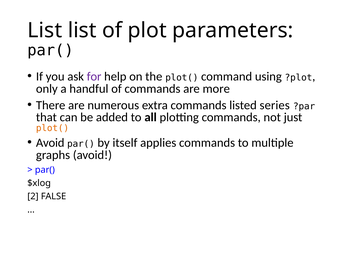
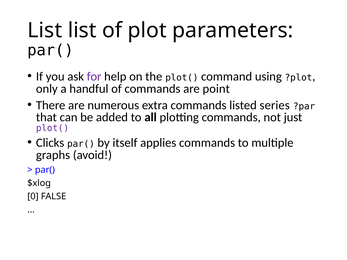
more: more -> point
plot( at (52, 128) colour: orange -> purple
Avoid at (50, 143): Avoid -> Clicks
2: 2 -> 0
